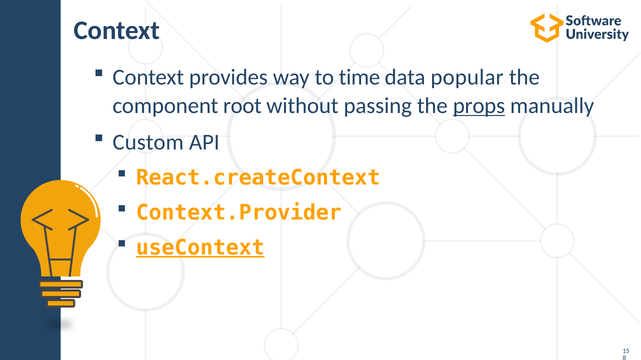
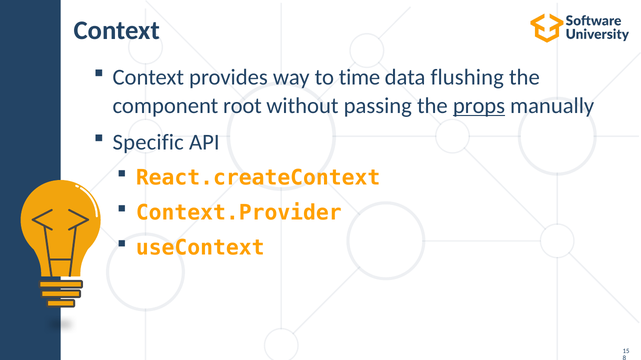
popular: popular -> flushing
Custom: Custom -> Specific
useContext underline: present -> none
